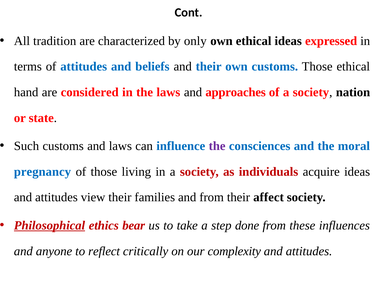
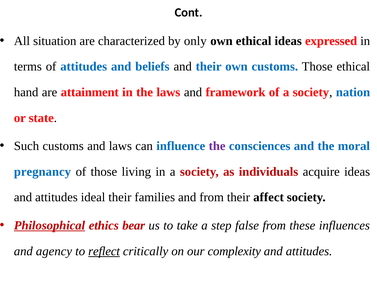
tradition: tradition -> situation
considered: considered -> attainment
approaches: approaches -> framework
nation colour: black -> blue
view: view -> ideal
done: done -> false
anyone: anyone -> agency
reflect underline: none -> present
